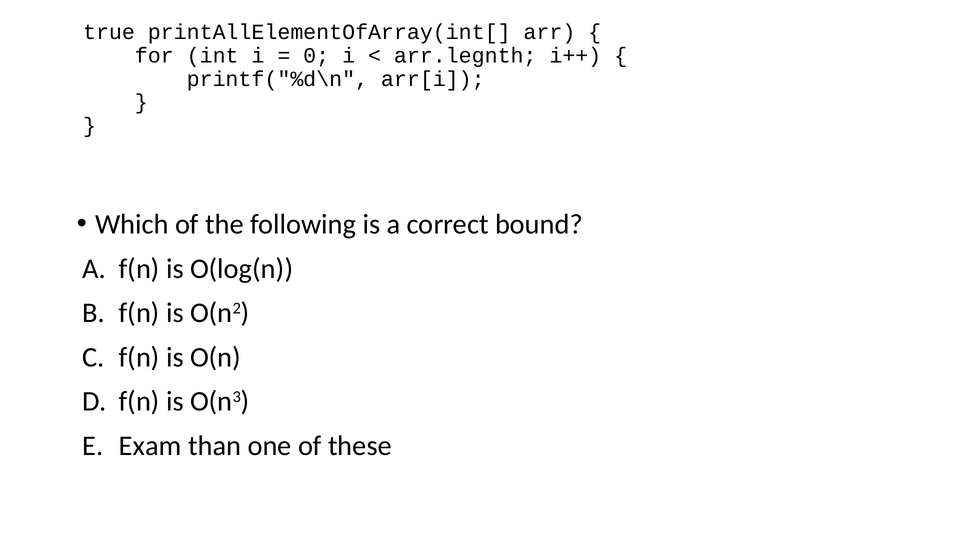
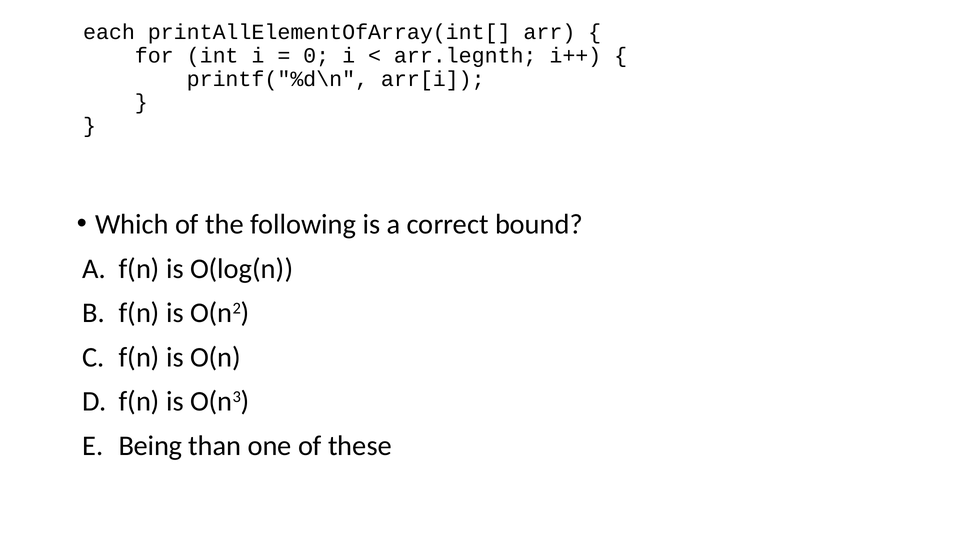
true: true -> each
Exam: Exam -> Being
